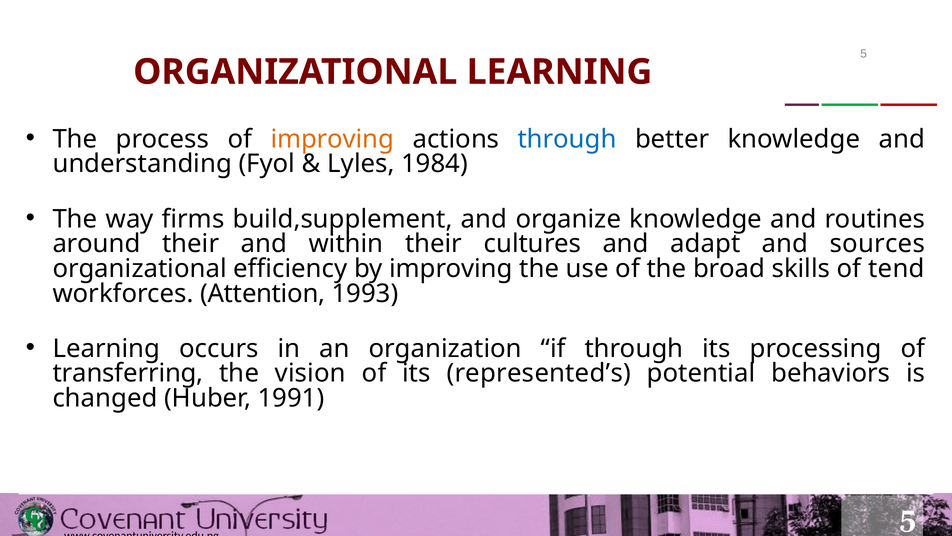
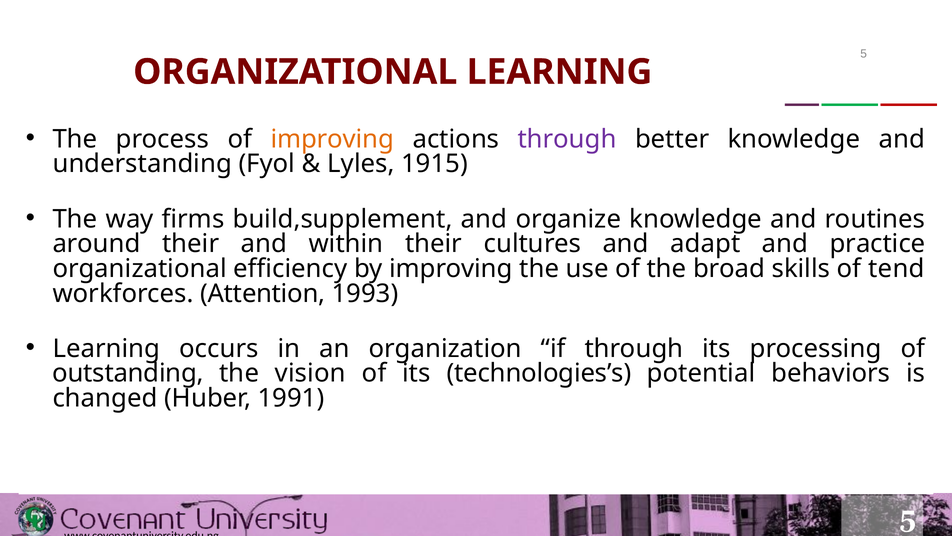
through at (567, 139) colour: blue -> purple
1984: 1984 -> 1915
sources: sources -> practice
transferring: transferring -> outstanding
represented’s: represented’s -> technologies’s
